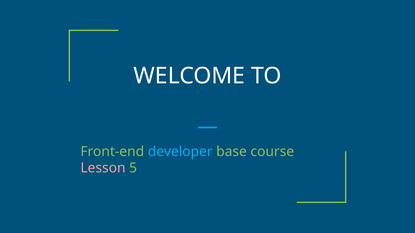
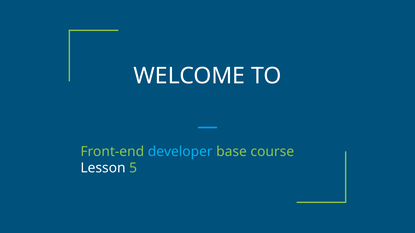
Lesson colour: pink -> white
